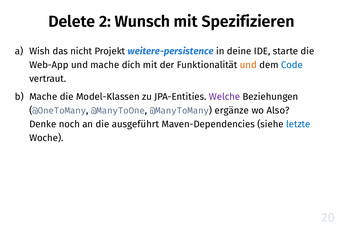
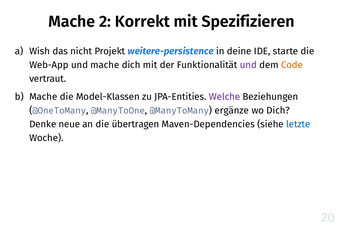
Delete at (72, 22): Delete -> Mache
Wunsch: Wunsch -> Korrekt
und at (248, 65) colour: orange -> purple
Code colour: blue -> orange
wo Also: Also -> Dich
noch: noch -> neue
ausgeführt: ausgeführt -> übertragen
